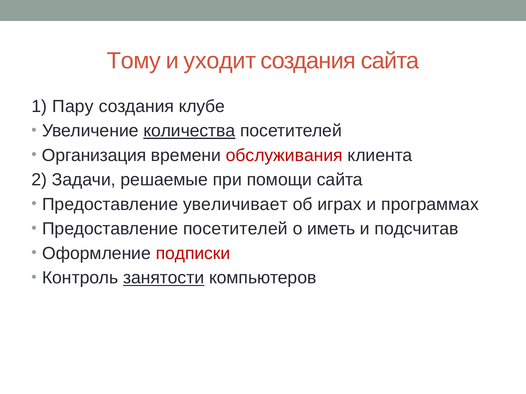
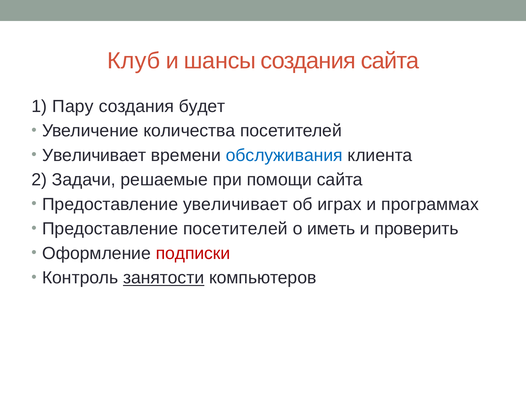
Тому: Тому -> Клуб
уходит: уходит -> шансы
клубе: клубе -> будет
количества underline: present -> none
Организация at (94, 156): Организация -> Увеличивает
обслуживания colour: red -> blue
подсчитав: подсчитав -> проверить
